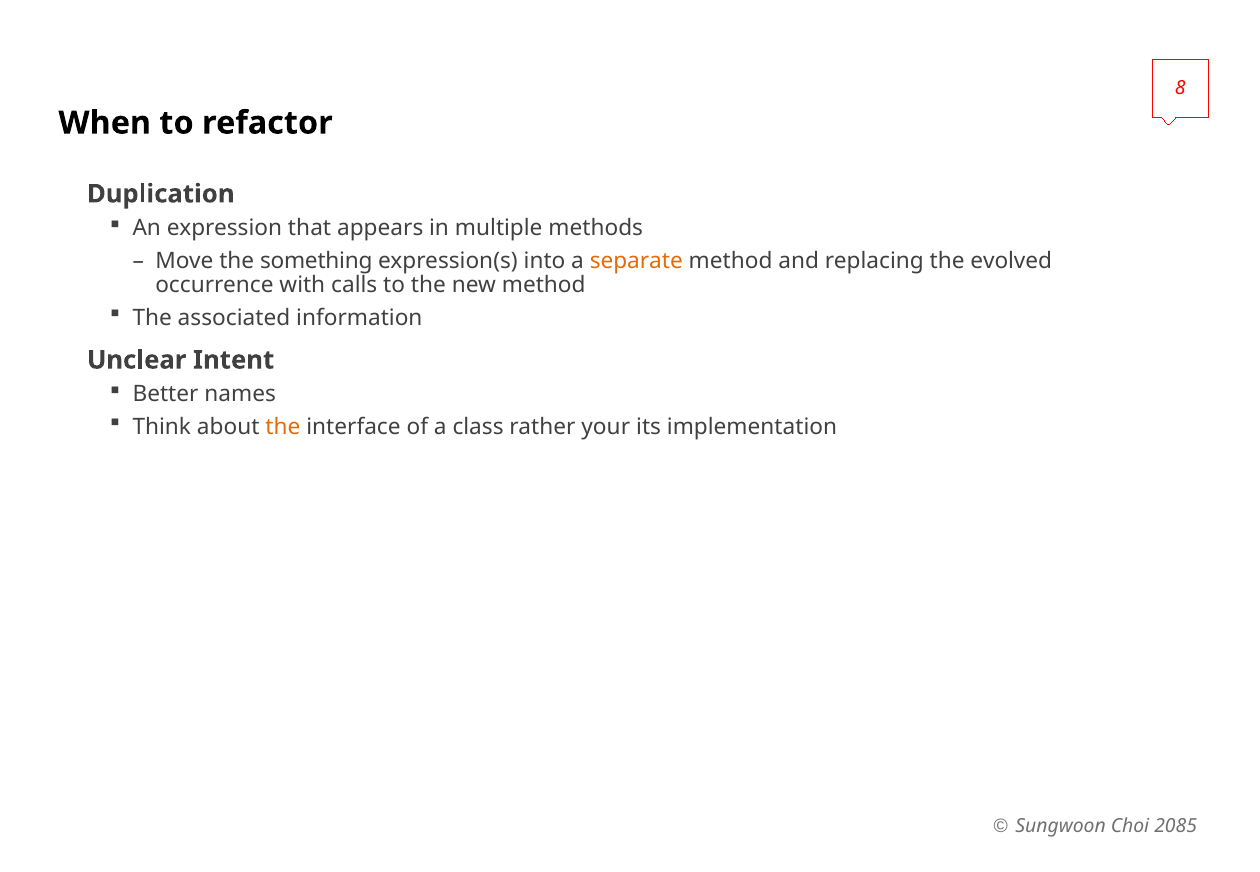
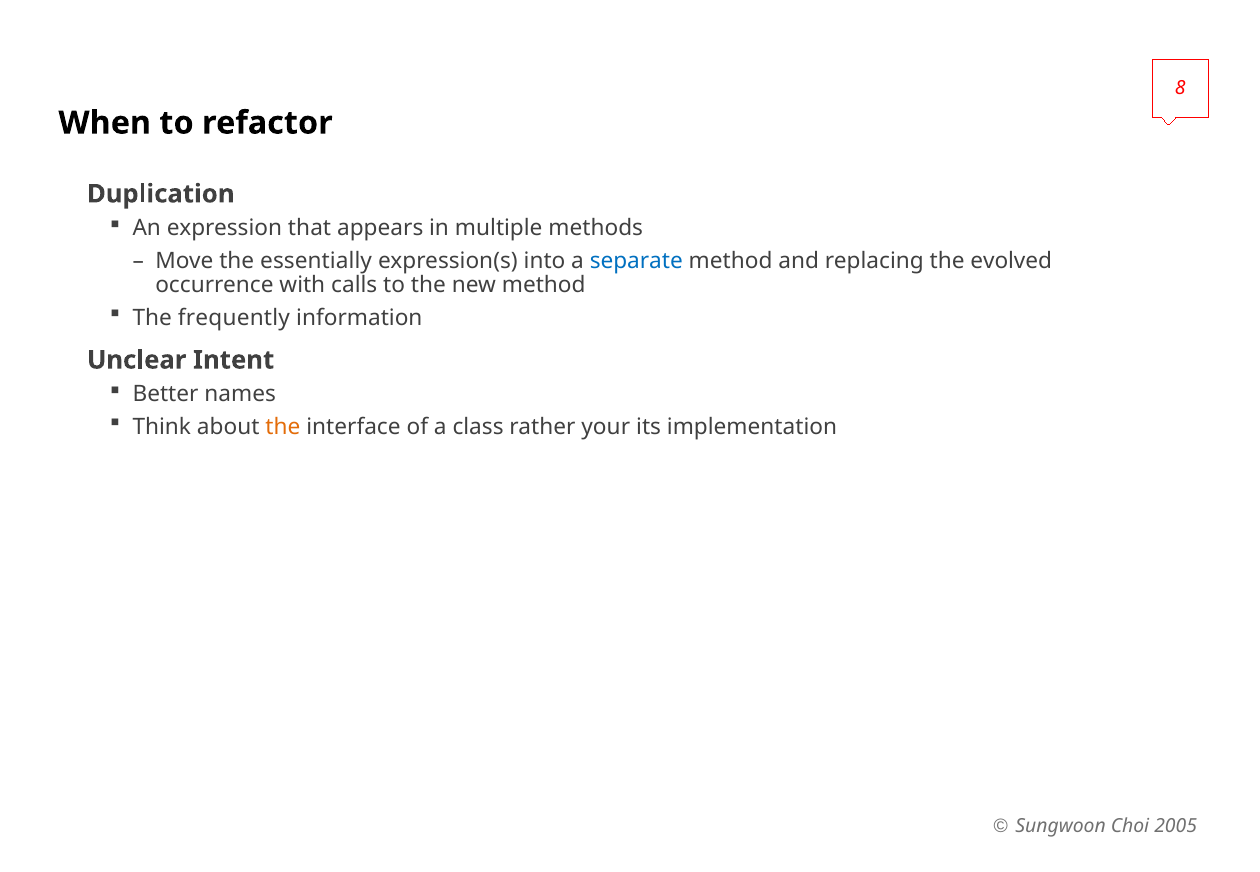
something: something -> essentially
separate colour: orange -> blue
associated: associated -> frequently
2085: 2085 -> 2005
